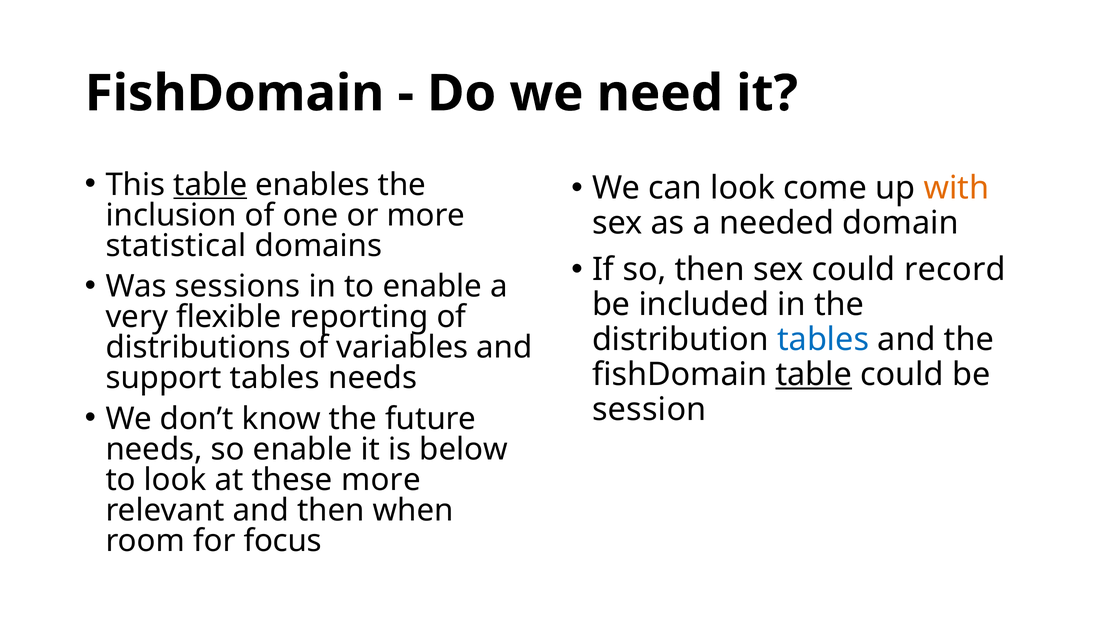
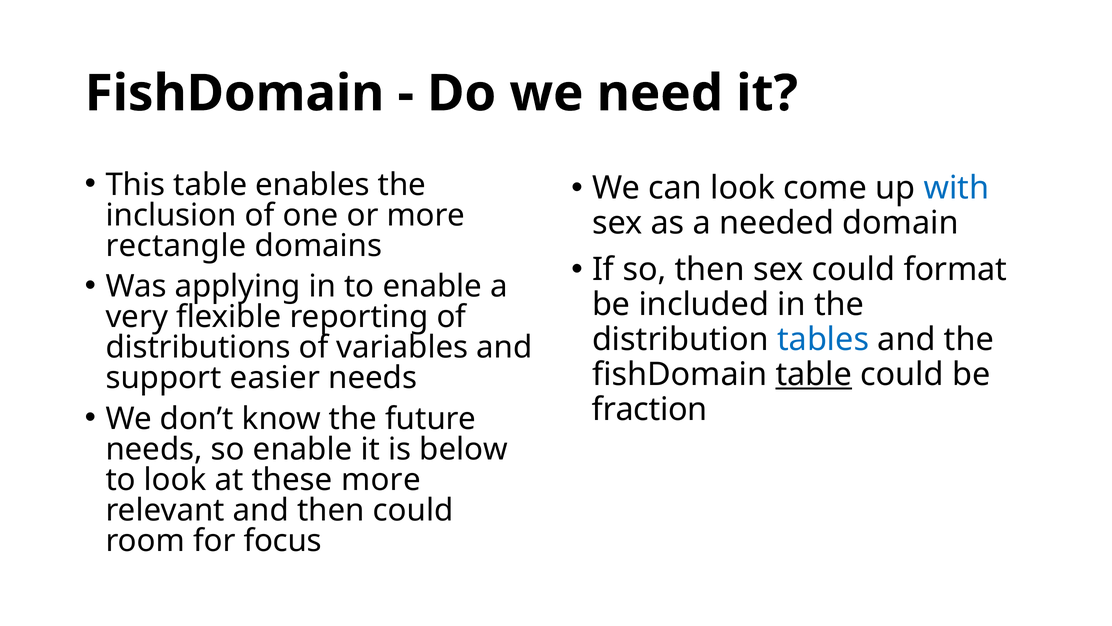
table at (210, 185) underline: present -> none
with colour: orange -> blue
statistical: statistical -> rectangle
record: record -> format
sessions: sessions -> applying
support tables: tables -> easier
session: session -> fraction
then when: when -> could
